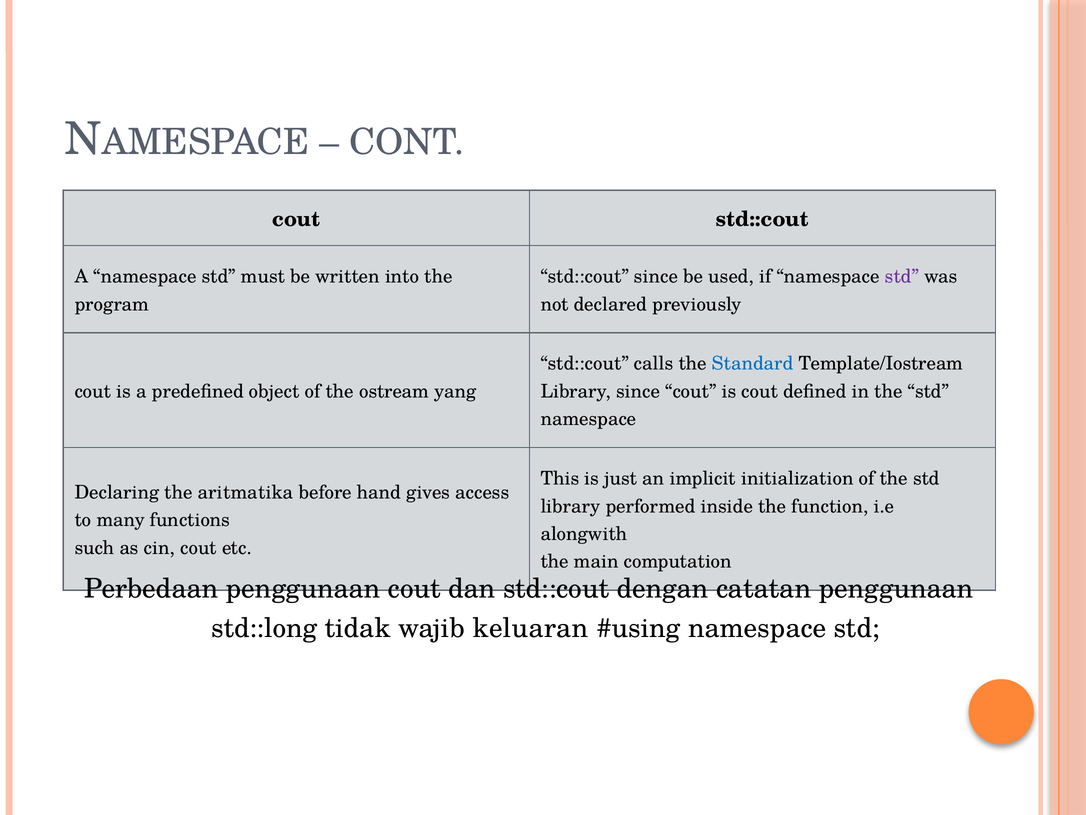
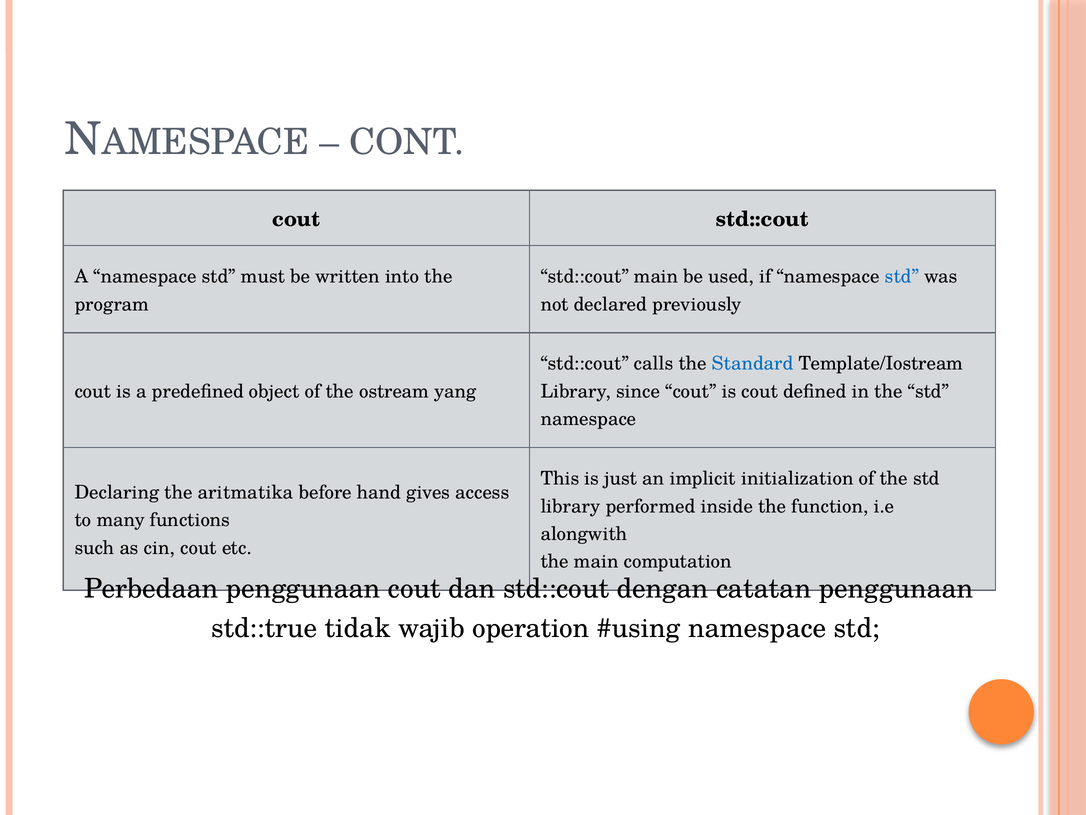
std::cout since: since -> main
std at (902, 276) colour: purple -> blue
std::long: std::long -> std::true
keluaran: keluaran -> operation
